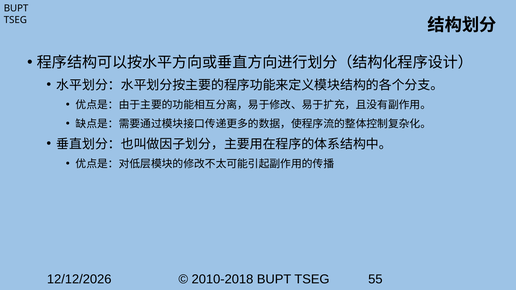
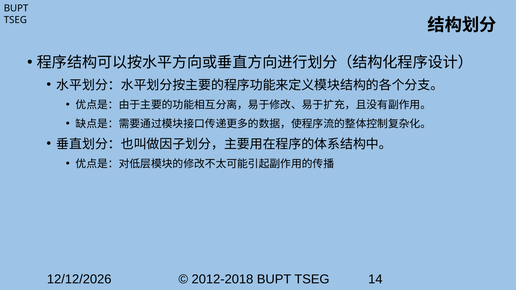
2010-2018: 2010-2018 -> 2012-2018
55: 55 -> 14
